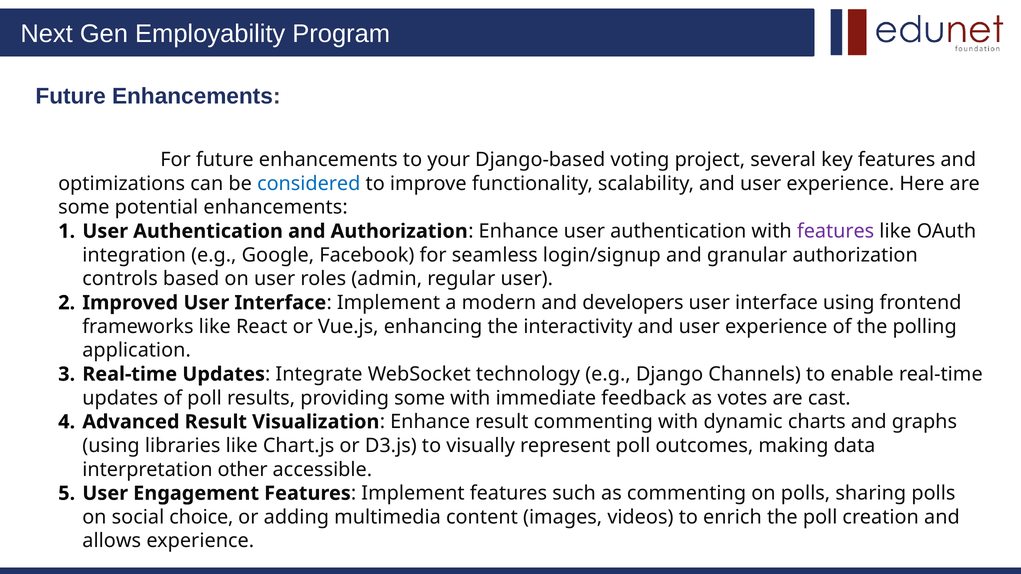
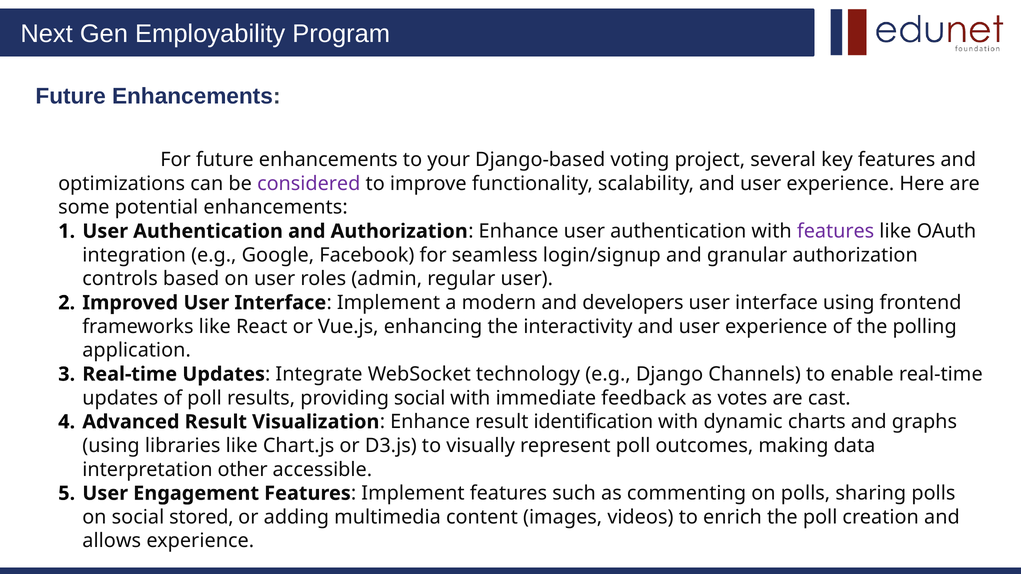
considered colour: blue -> purple
providing some: some -> social
result commenting: commenting -> identification
choice: choice -> stored
